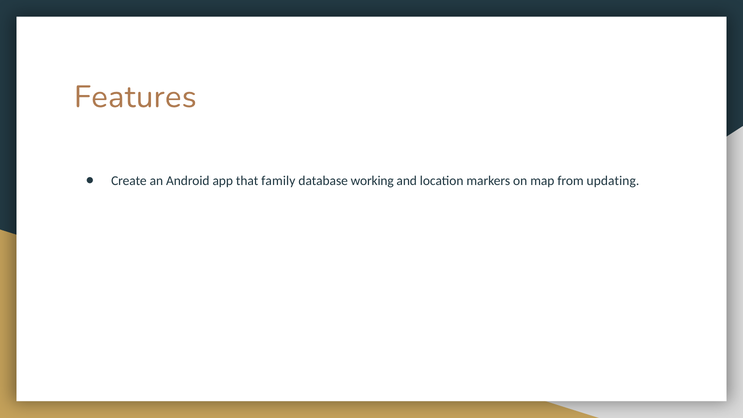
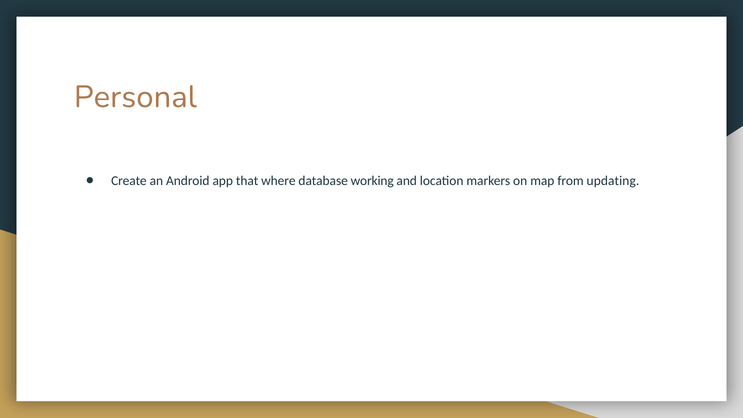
Features: Features -> Personal
family: family -> where
